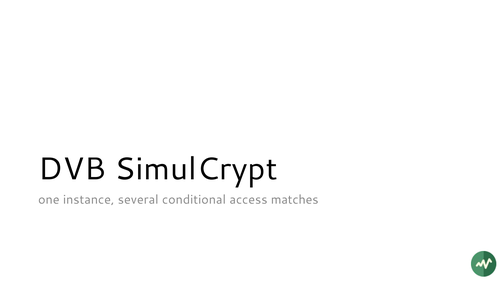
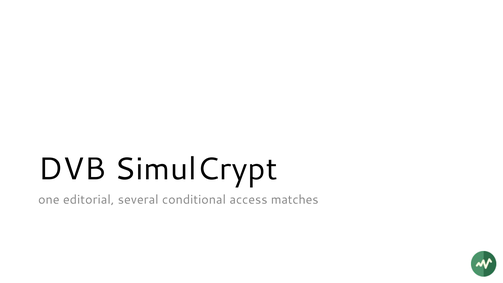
instance: instance -> editorial
